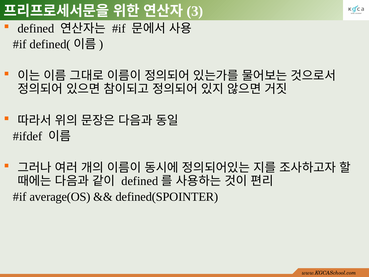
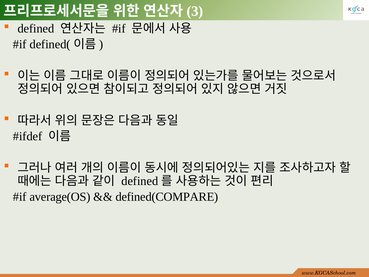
defined(SPOINTER: defined(SPOINTER -> defined(COMPARE
